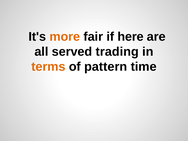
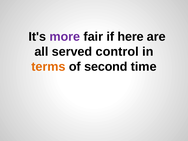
more colour: orange -> purple
trading: trading -> control
pattern: pattern -> second
